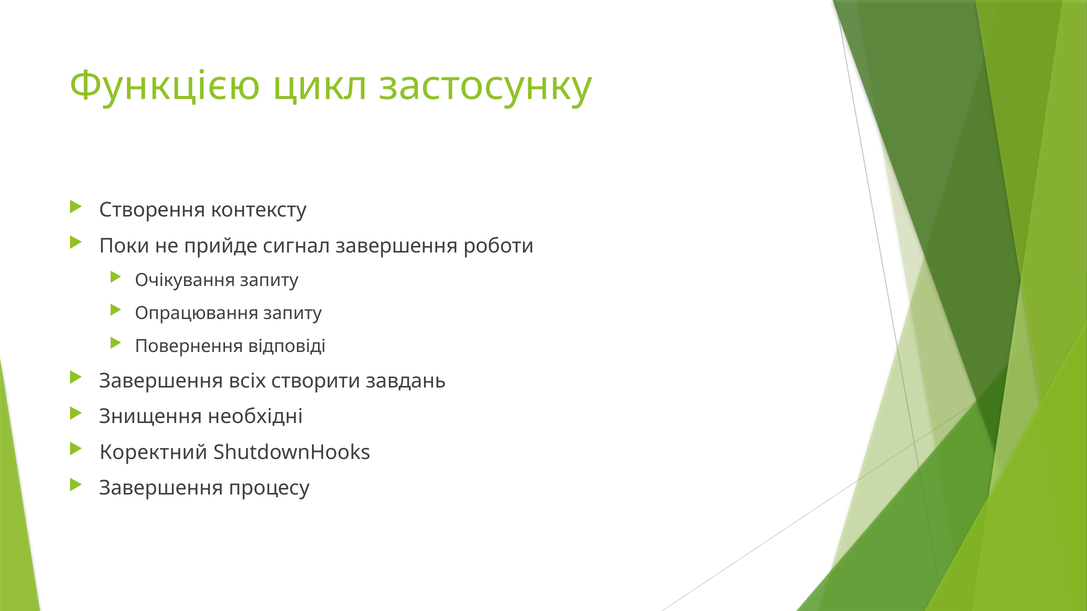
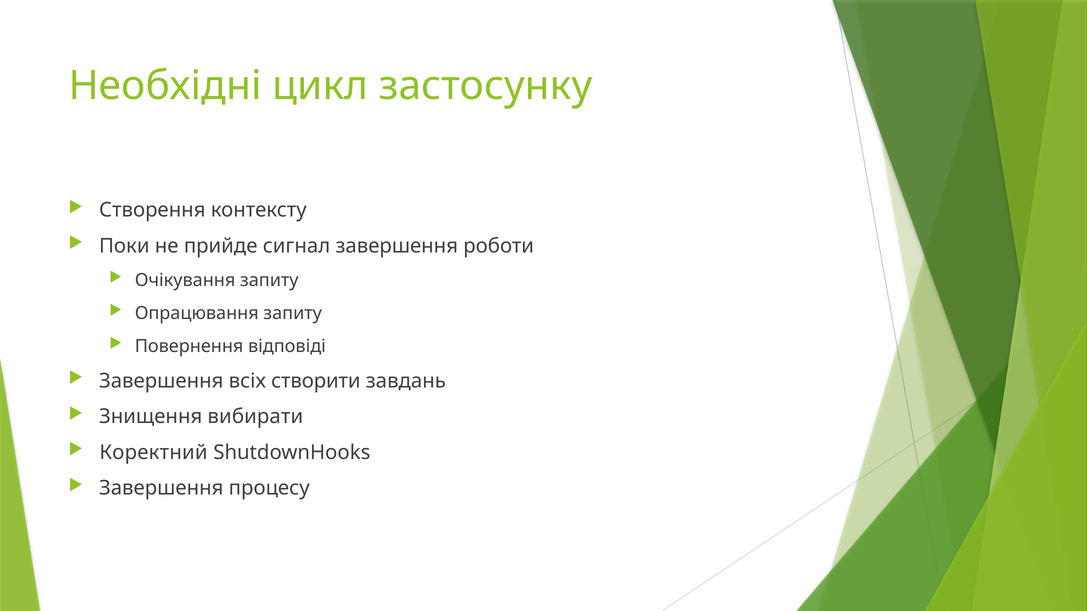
Функцією: Функцією -> Необхідні
необхідні: необхідні -> вибирати
